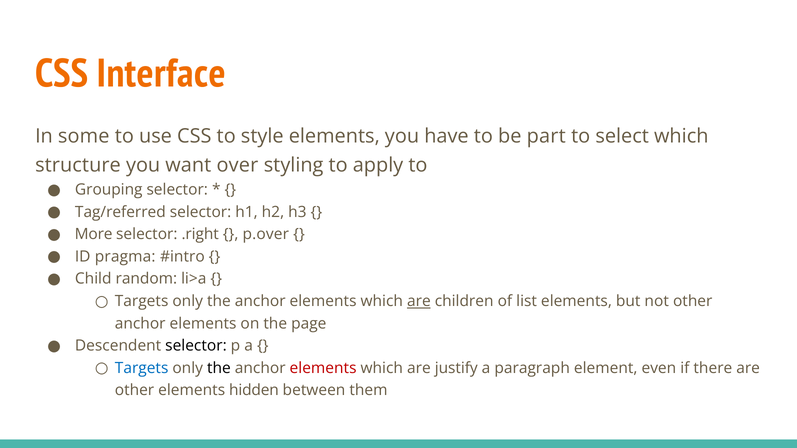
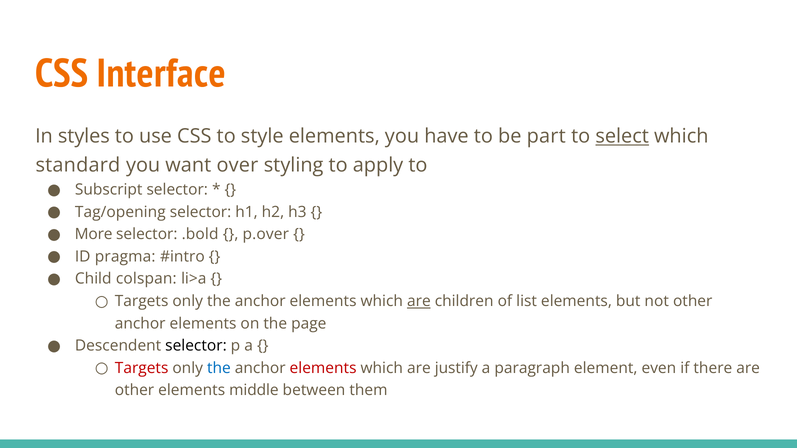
some: some -> styles
select underline: none -> present
structure: structure -> standard
Grouping: Grouping -> Subscript
Tag/referred: Tag/referred -> Tag/opening
.right: .right -> .bold
random: random -> colspan
Targets at (142, 368) colour: blue -> red
the at (219, 368) colour: black -> blue
hidden: hidden -> middle
